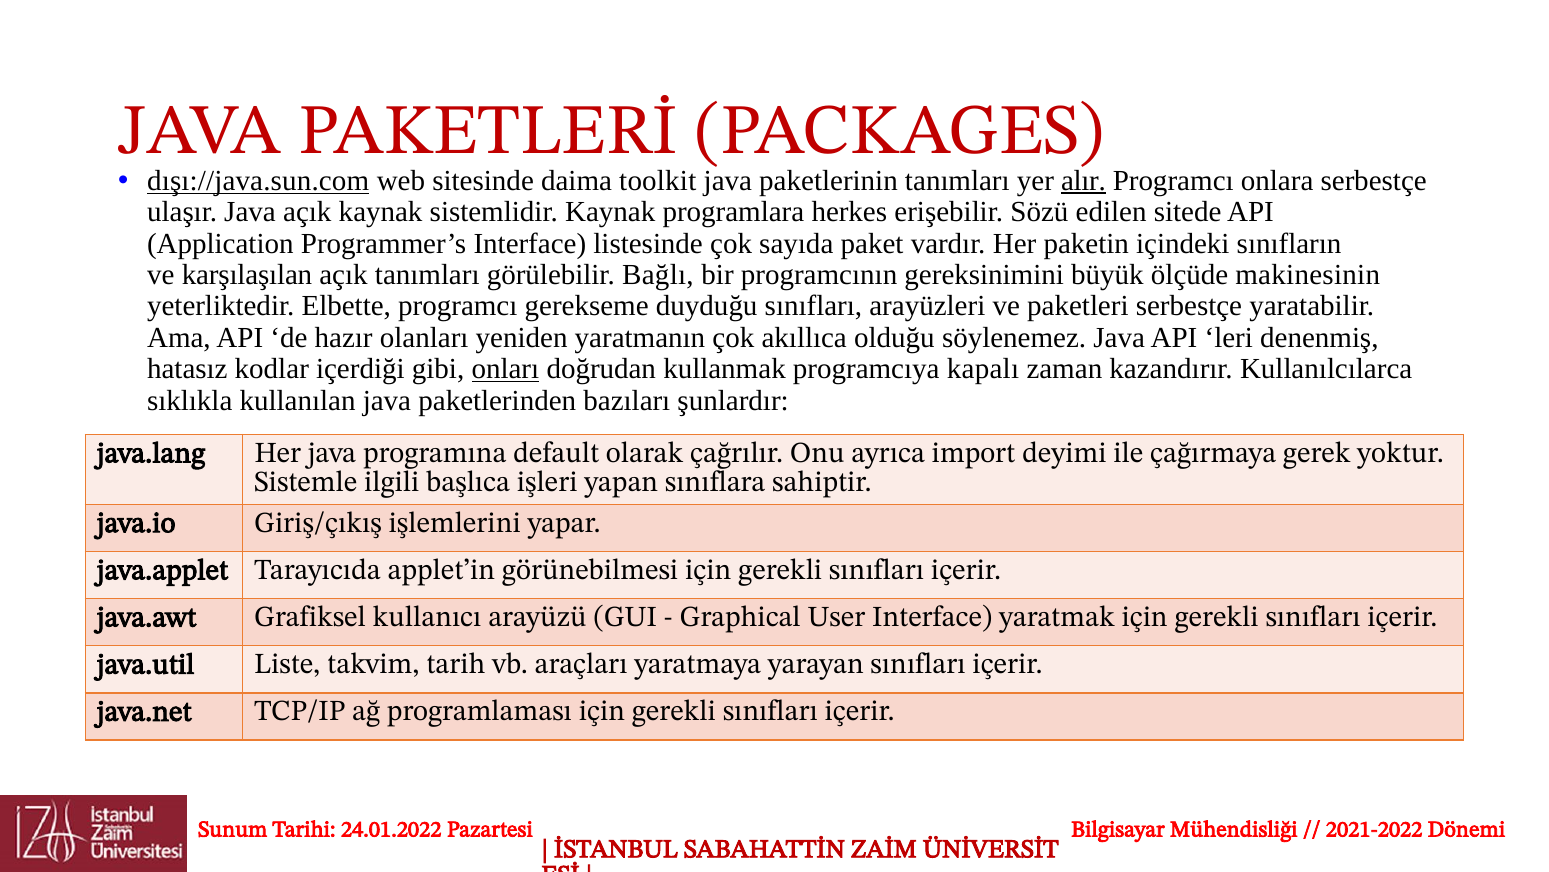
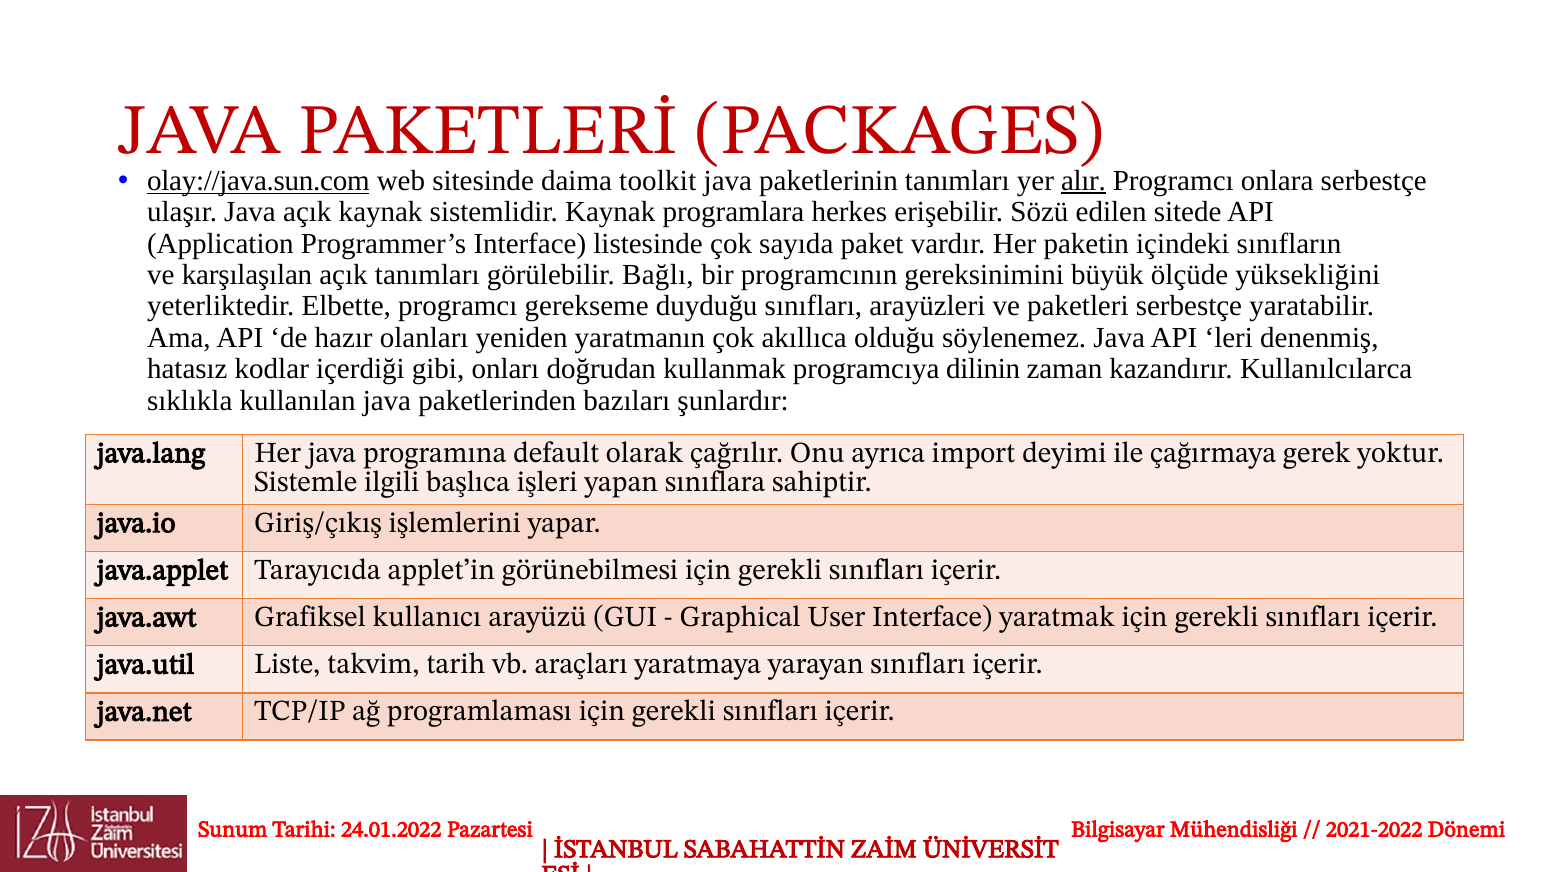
dışı://java.sun.com: dışı://java.sun.com -> olay://java.sun.com
makinesinin: makinesinin -> yüksekliğini
onları underline: present -> none
kapalı: kapalı -> dilinin
